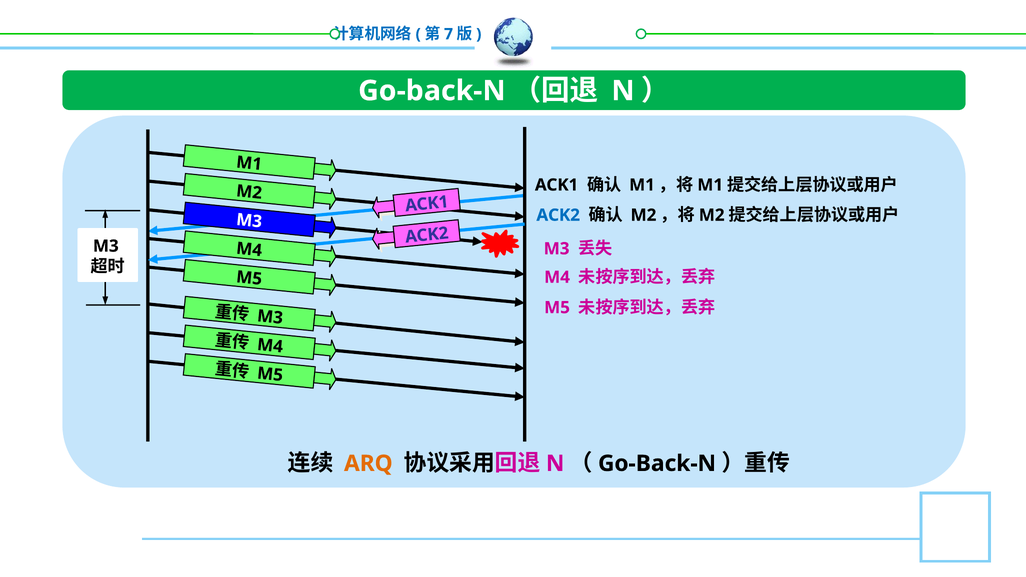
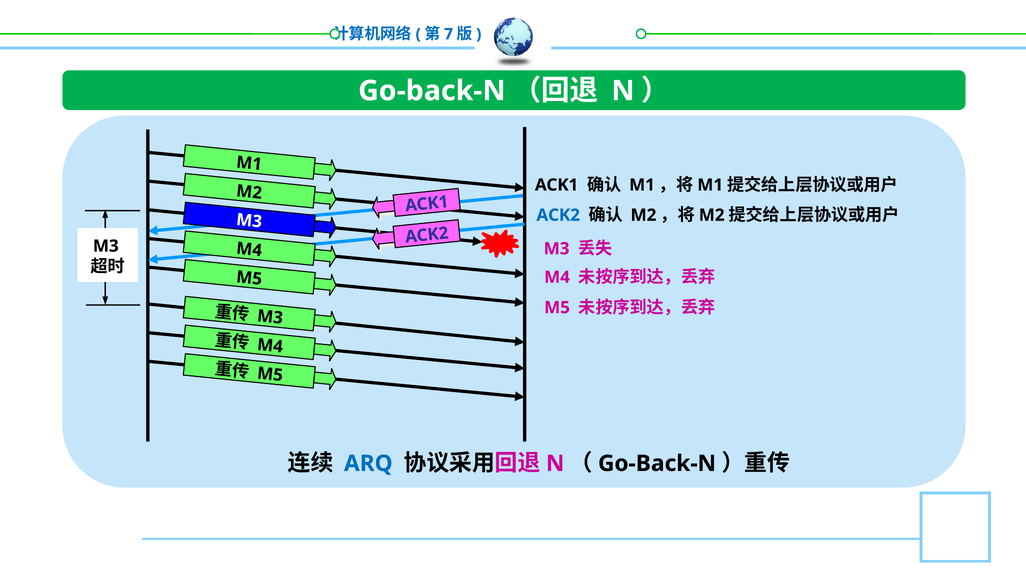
ARQ colour: orange -> blue
